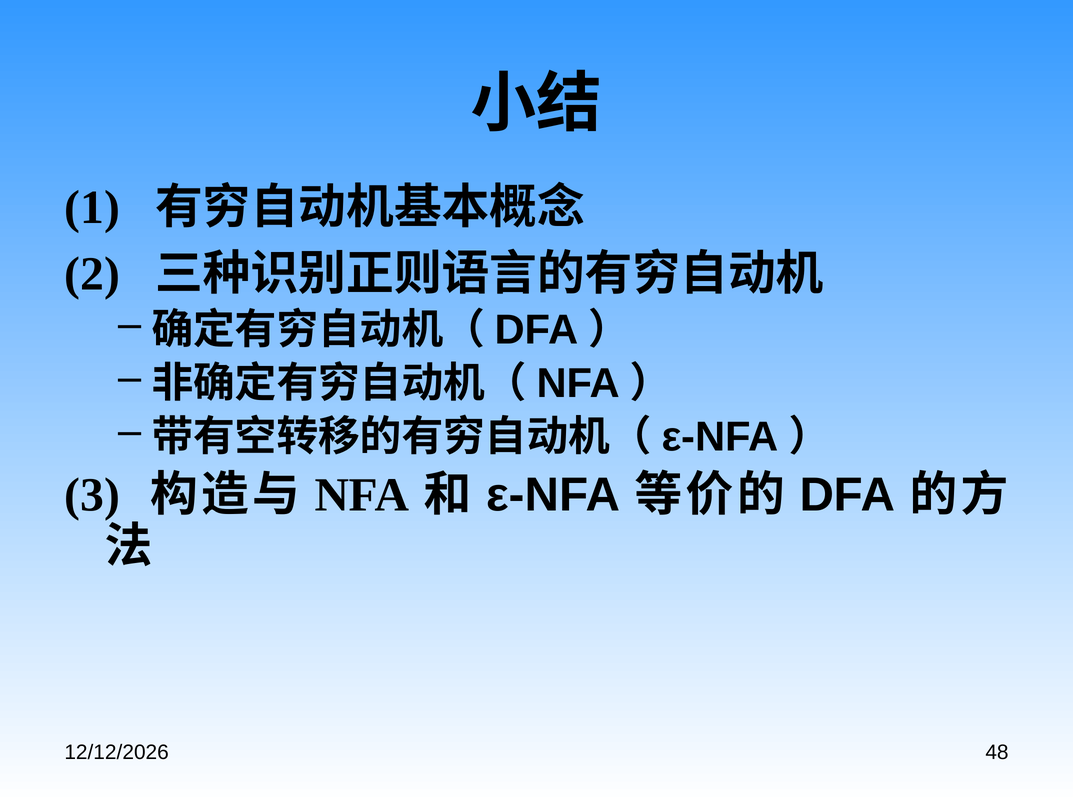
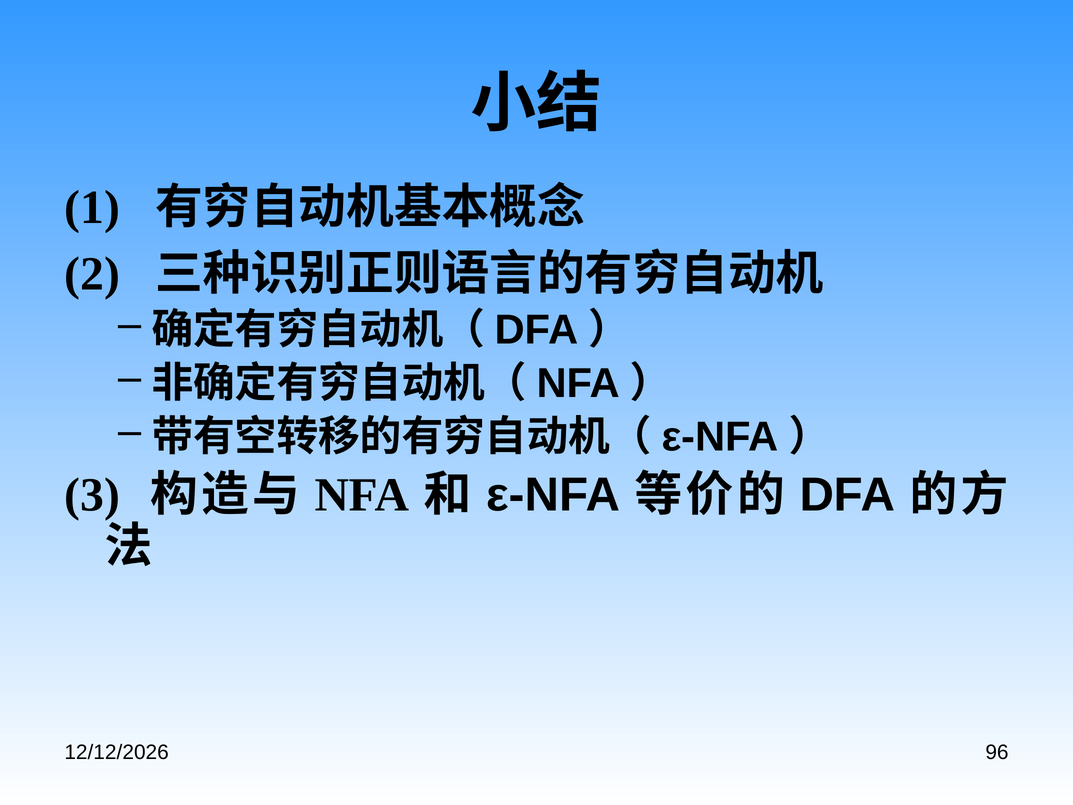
48: 48 -> 96
